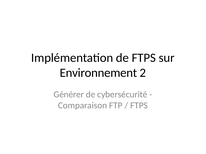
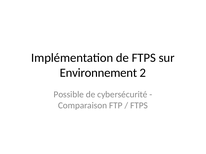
Générer: Générer -> Possible
